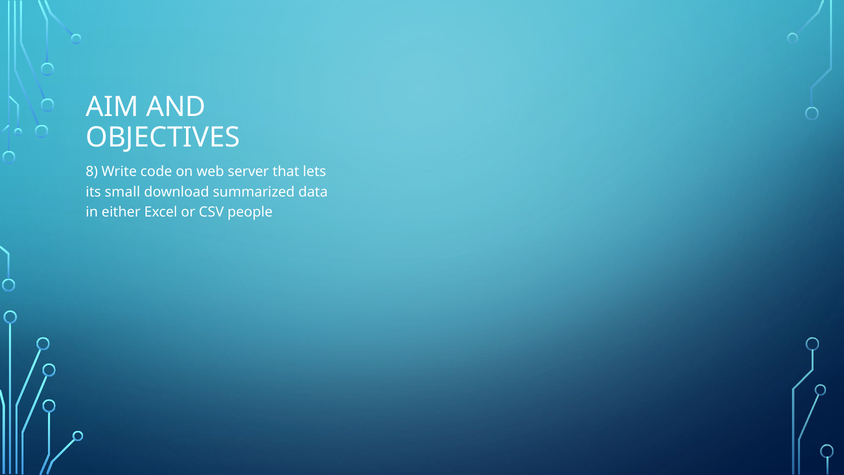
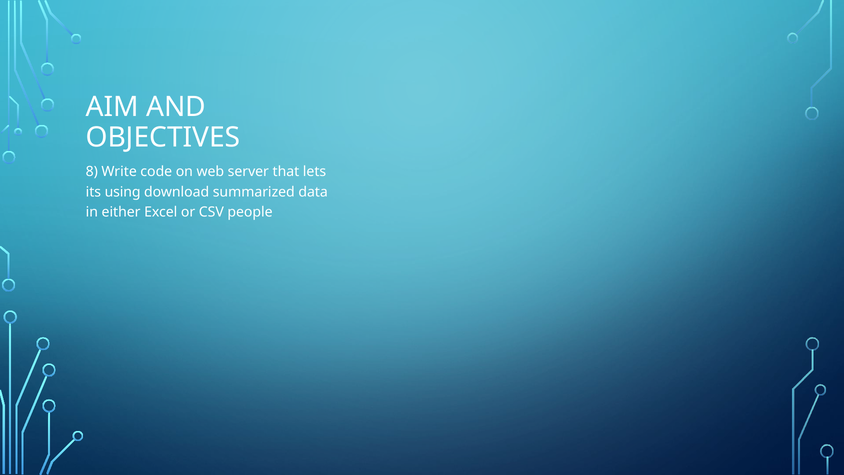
small: small -> using
